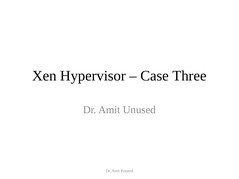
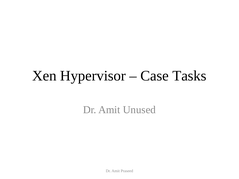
Three: Three -> Tasks
